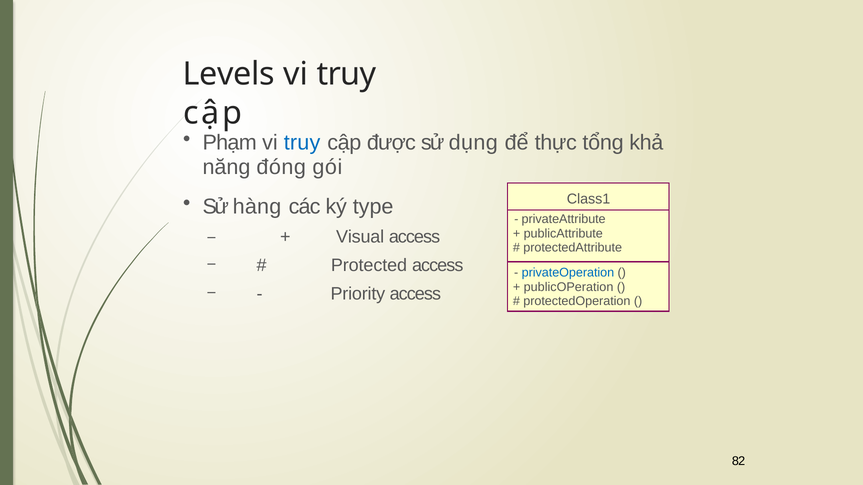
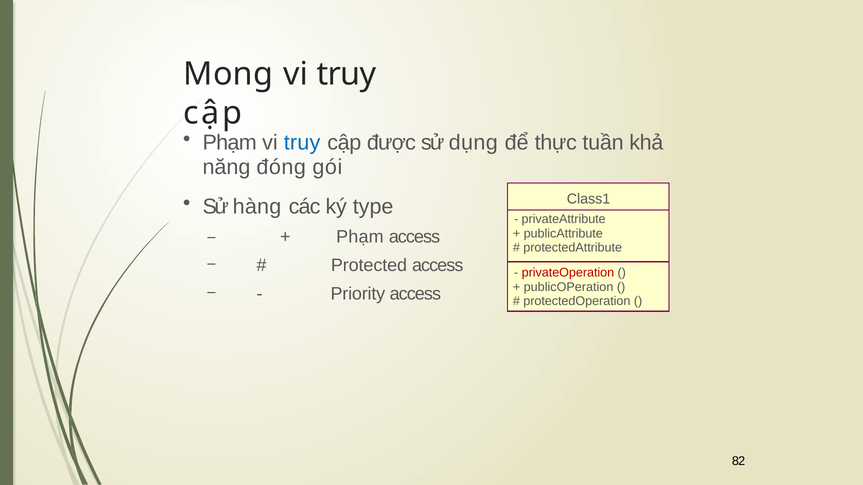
Levels: Levels -> Mong
tổng: tổng -> tuần
Visual at (360, 237): Visual -> Phạm
privateOperation colour: blue -> red
